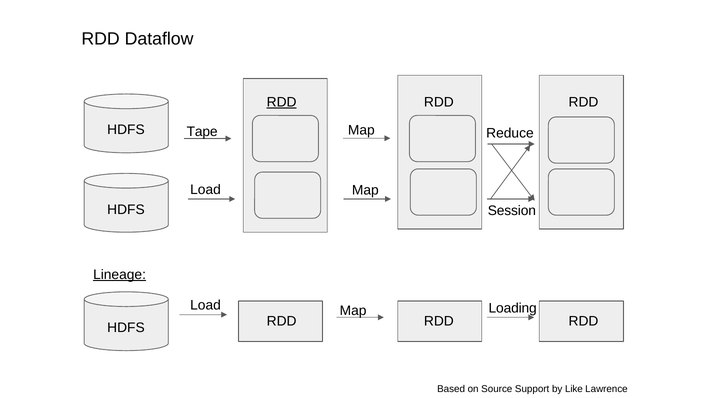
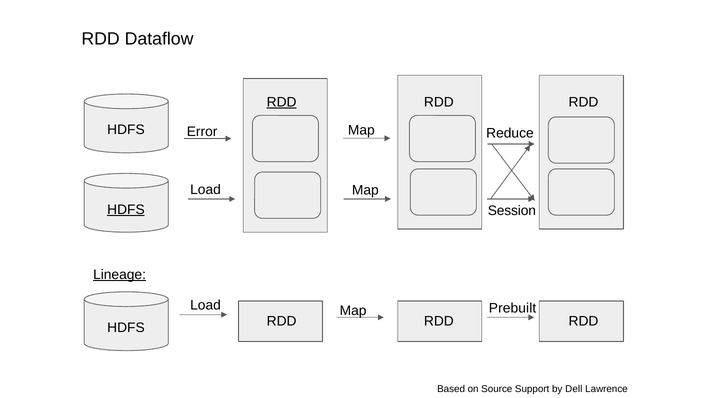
Tape: Tape -> Error
HDFS at (126, 210) underline: none -> present
Loading: Loading -> Prebuilt
Like: Like -> Dell
